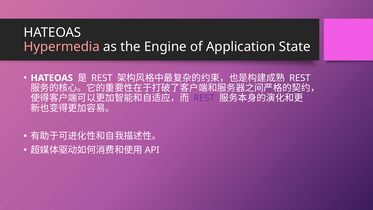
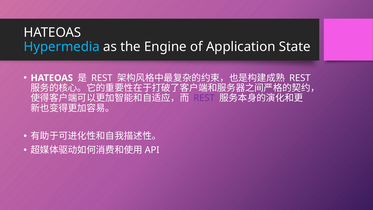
Hypermedia colour: pink -> light blue
